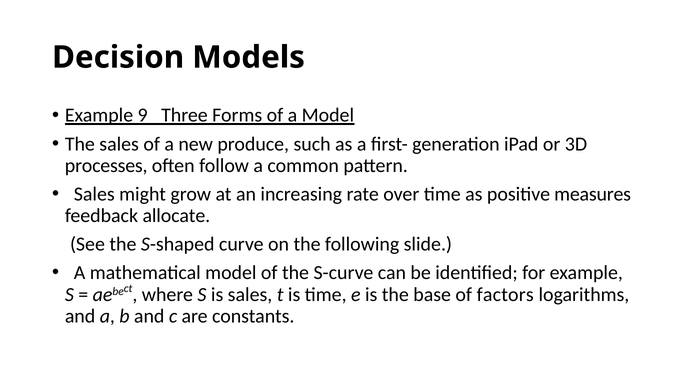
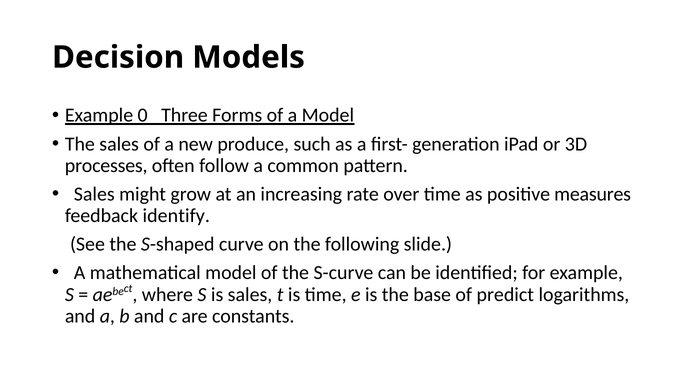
9: 9 -> 0
allocate: allocate -> identify
factors: factors -> predict
